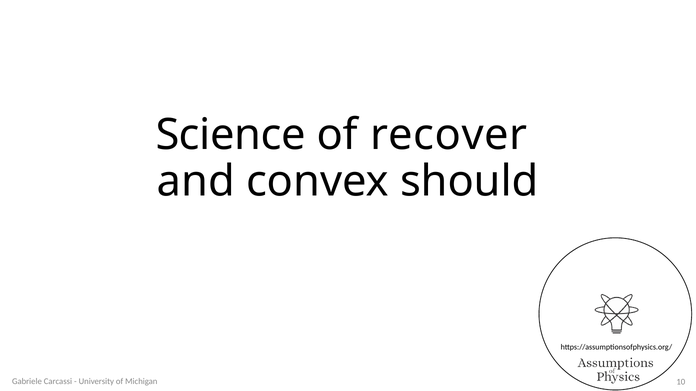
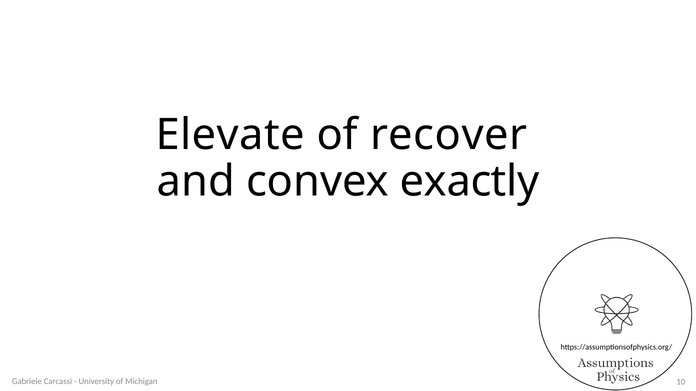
Science: Science -> Elevate
should: should -> exactly
